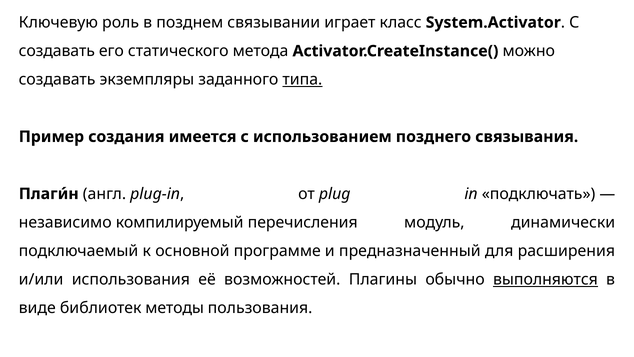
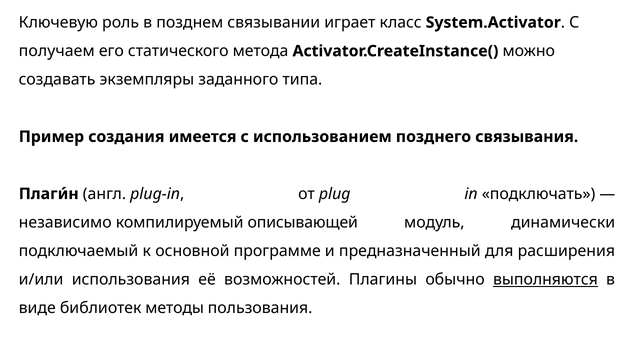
создавать at (57, 51): создавать -> получаем
типа underline: present -> none
перечисления: перечисления -> описывающей
